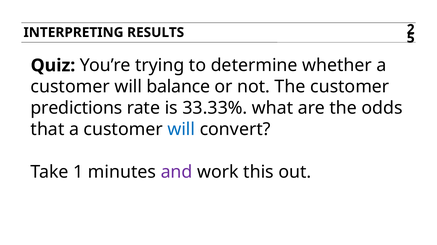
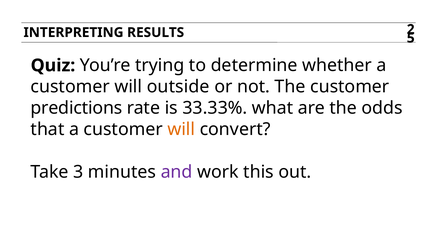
balance: balance -> outside
will at (181, 130) colour: blue -> orange
1: 1 -> 3
